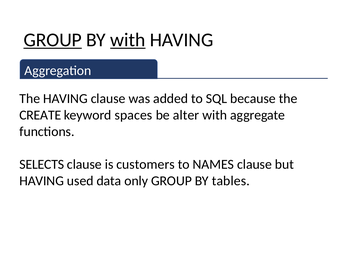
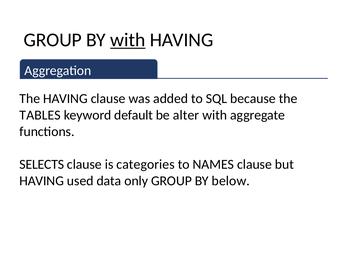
GROUP at (53, 40) underline: present -> none
CREATE: CREATE -> TABLES
spaces: spaces -> default
customers: customers -> categories
tables: tables -> below
